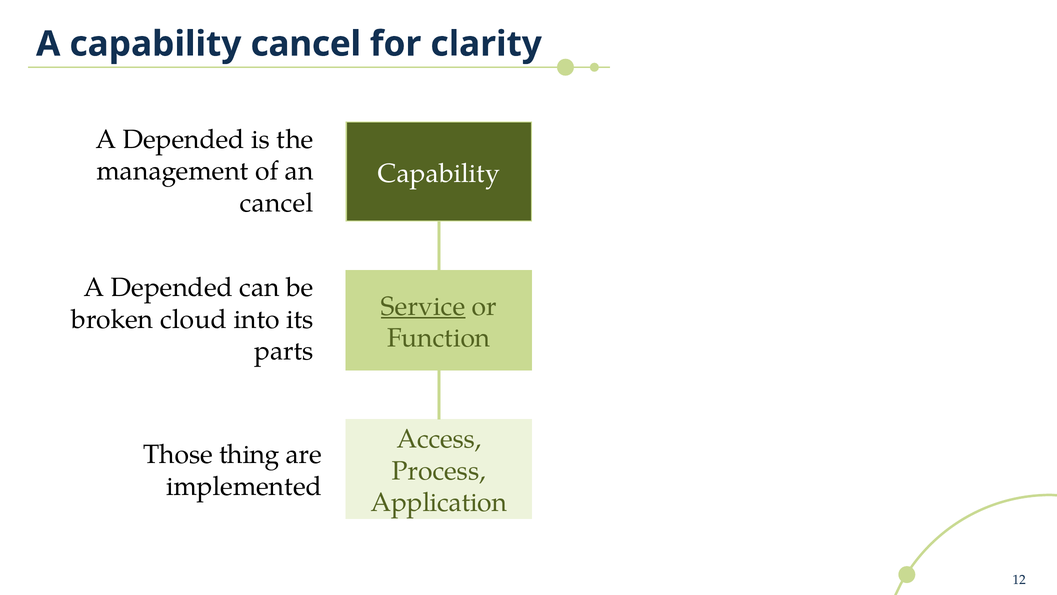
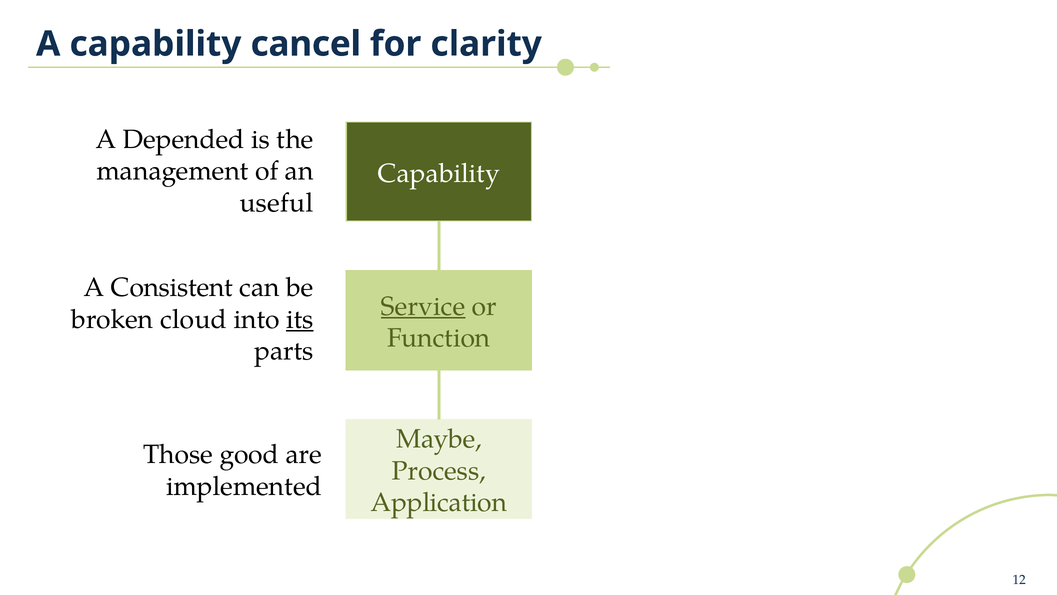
cancel at (276, 203): cancel -> useful
Depended at (172, 287): Depended -> Consistent
its underline: none -> present
Access: Access -> Maybe
thing: thing -> good
